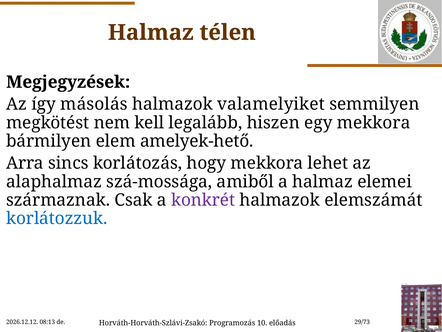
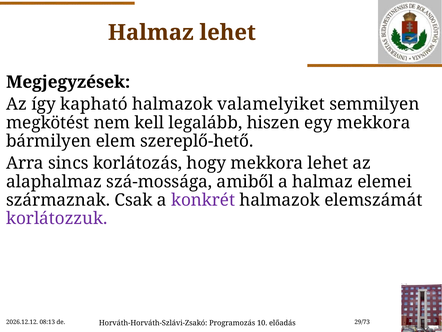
Halmaz télen: télen -> lehet
másolás: másolás -> kapható
amelyek-hető: amelyek-hető -> szereplő-hető
korlátozzuk colour: blue -> purple
